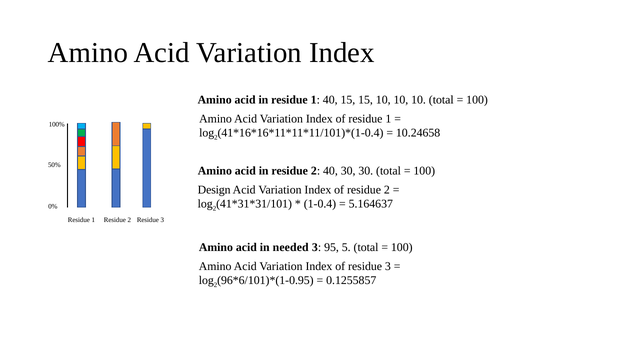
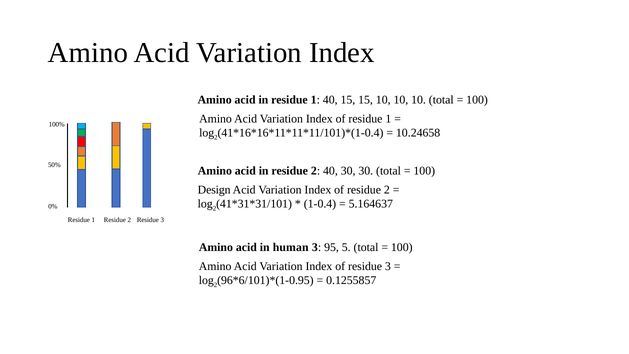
needed: needed -> human
